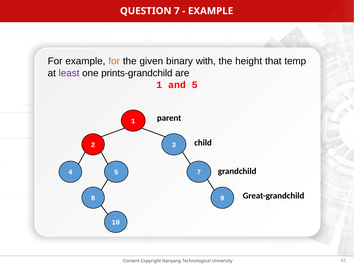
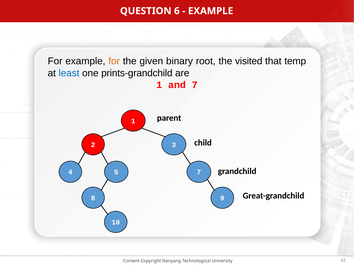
QUESTION 7: 7 -> 6
with: with -> root
height: height -> visited
least colour: purple -> blue
and 5: 5 -> 7
